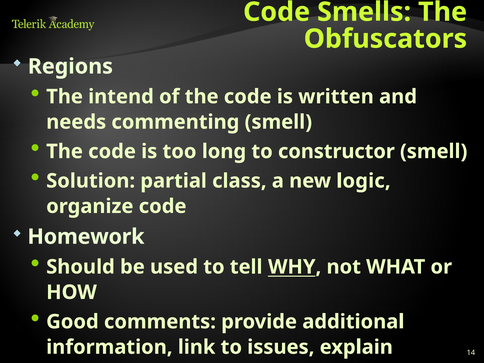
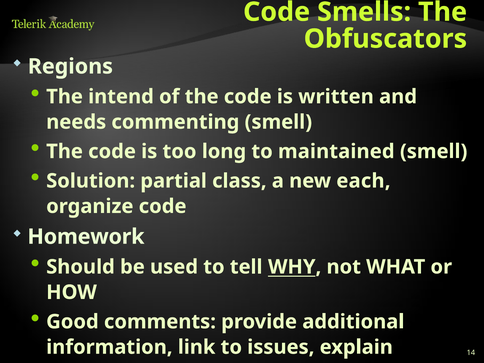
constructor: constructor -> maintained
logic: logic -> each
